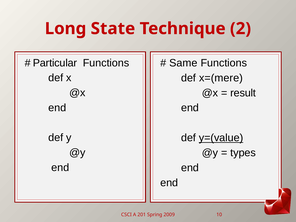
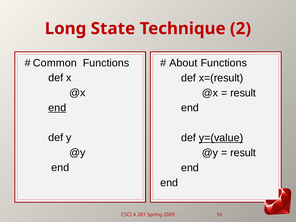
Particular: Particular -> Common
Same: Same -> About
x=(mere: x=(mere -> x=(result
end at (57, 108) underline: none -> present
types at (243, 153): types -> result
